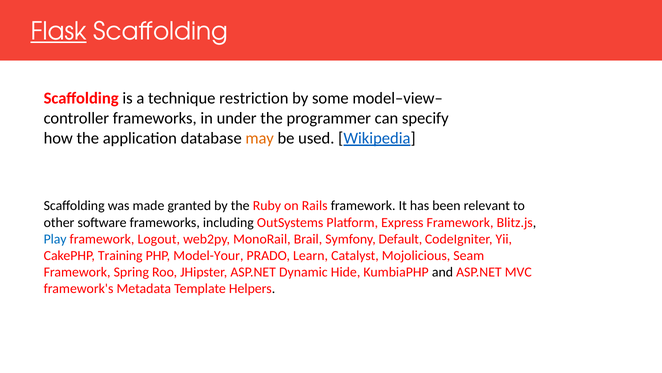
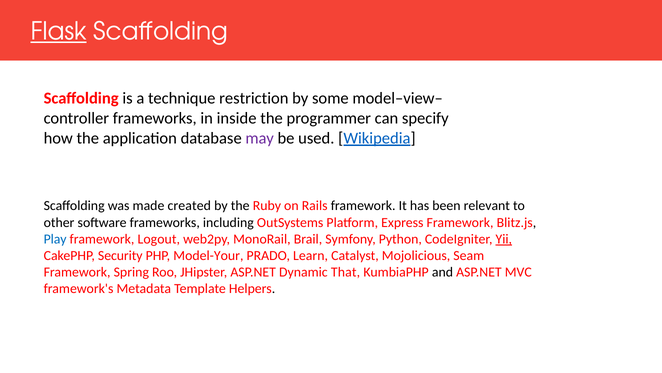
under: under -> inside
may colour: orange -> purple
granted: granted -> created
Default: Default -> Python
Yii underline: none -> present
Training: Training -> Security
Hide: Hide -> That
